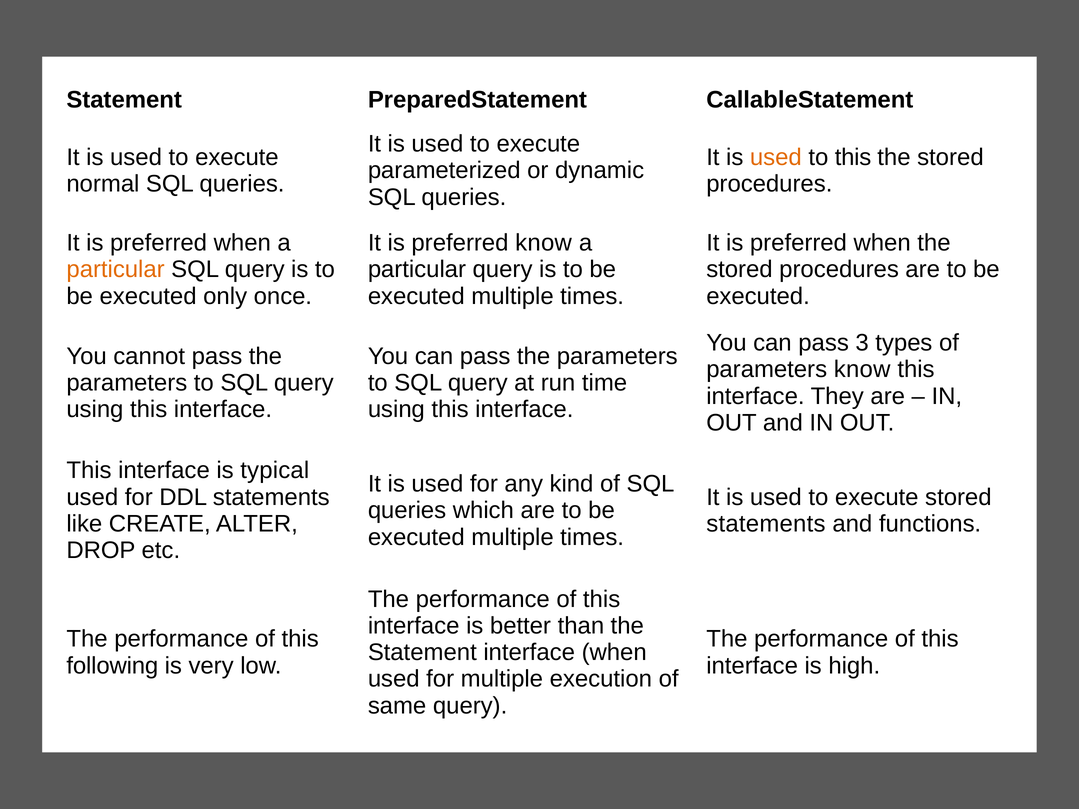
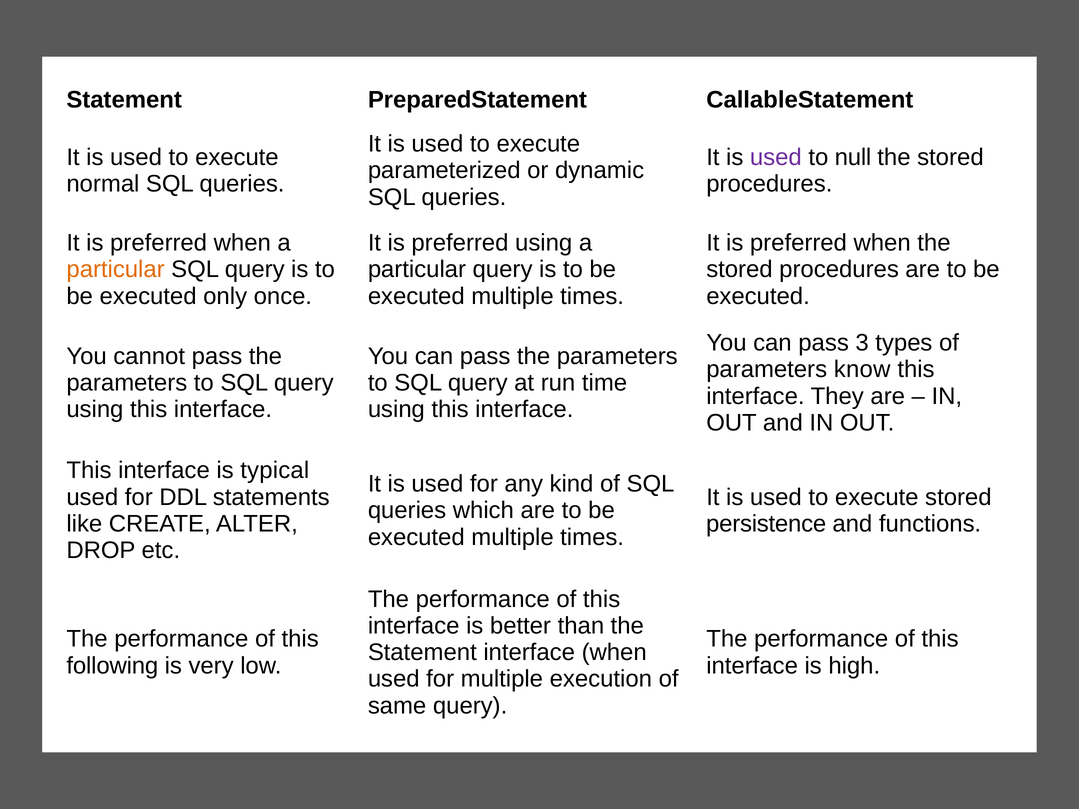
used at (776, 157) colour: orange -> purple
to this: this -> null
preferred know: know -> using
statements at (766, 524): statements -> persistence
